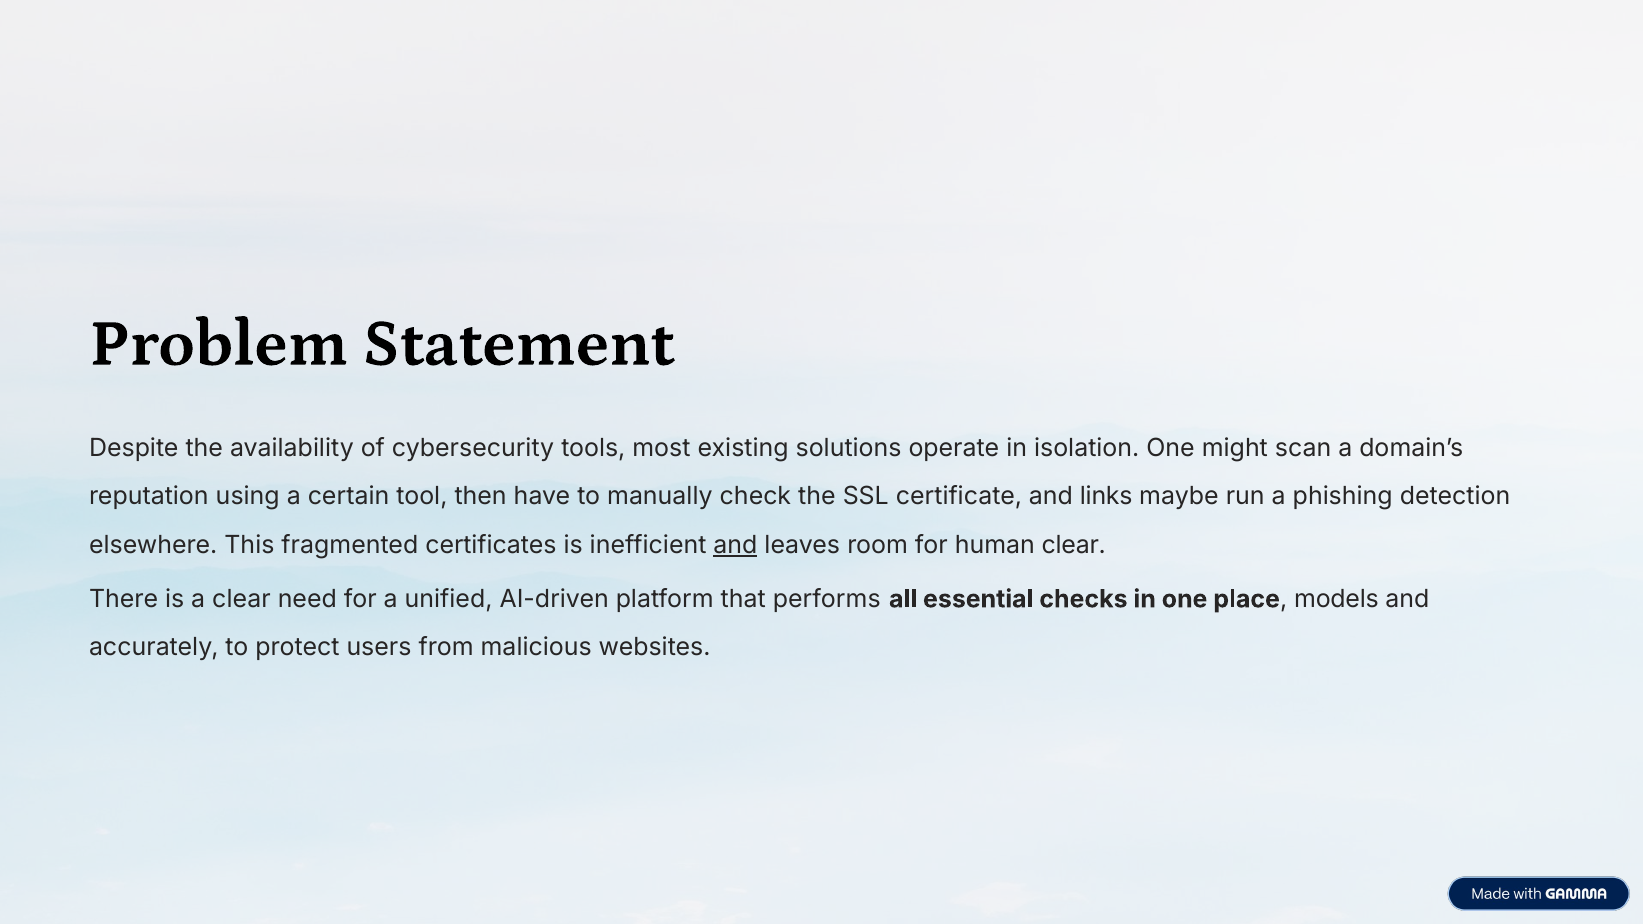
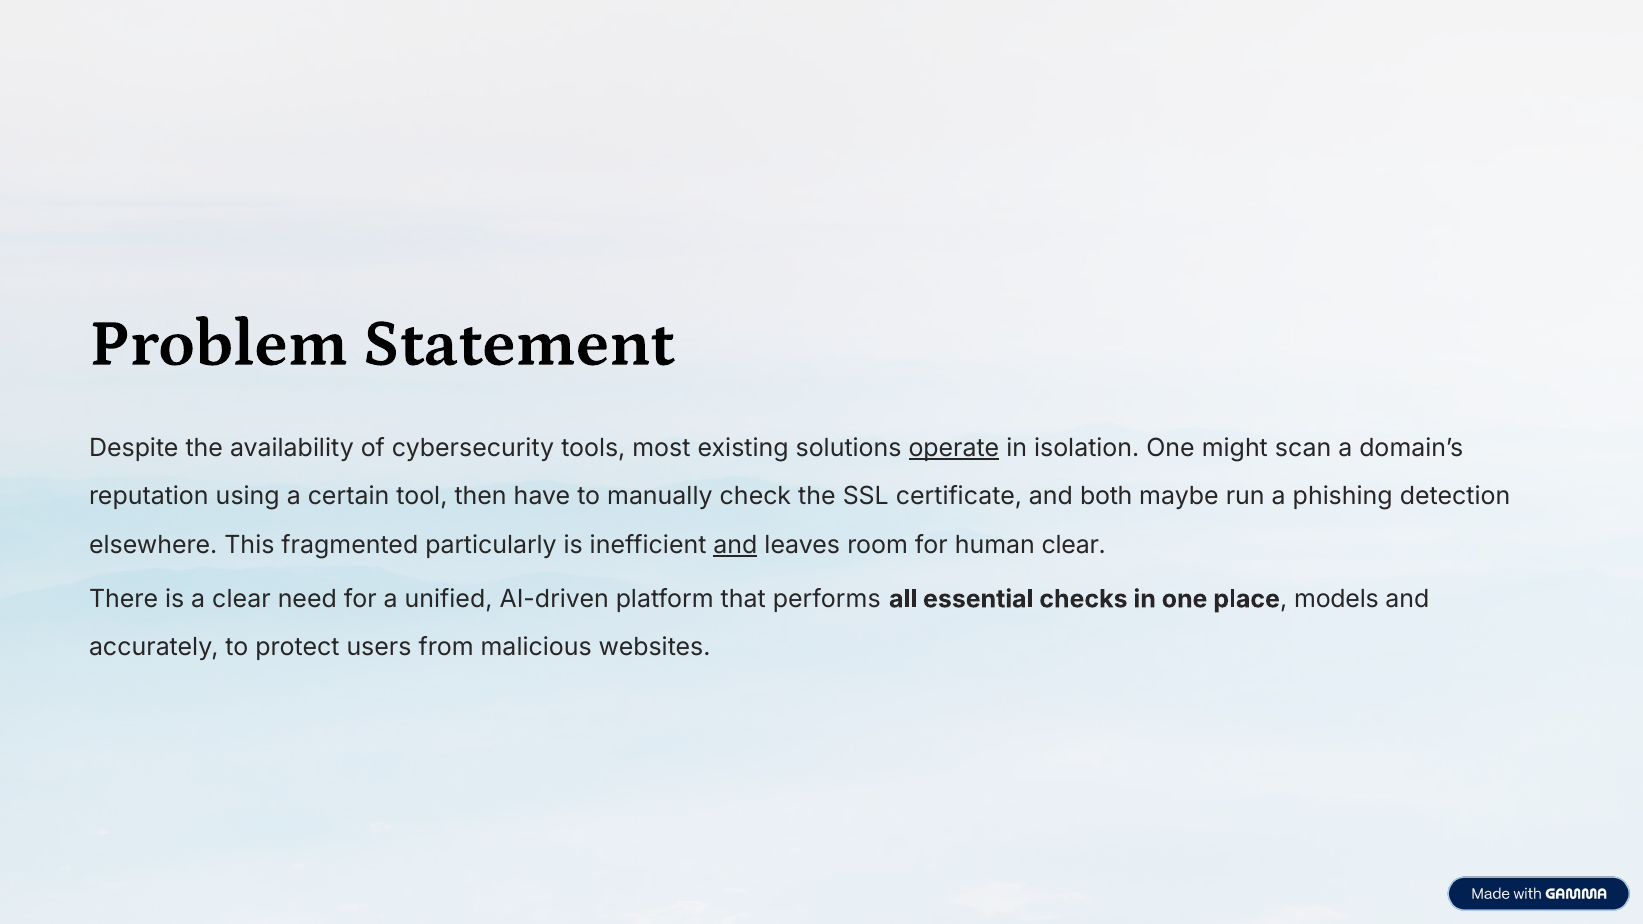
operate underline: none -> present
links: links -> both
certificates: certificates -> particularly
